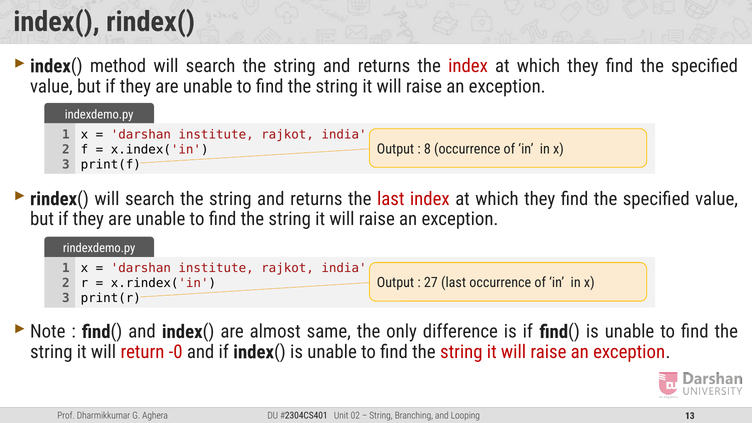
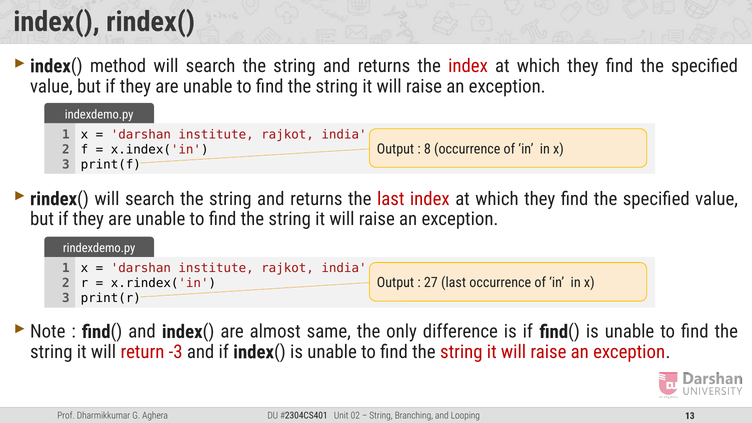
-0: -0 -> -3
